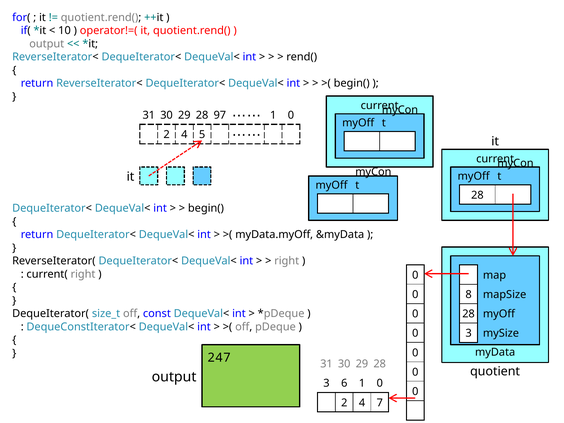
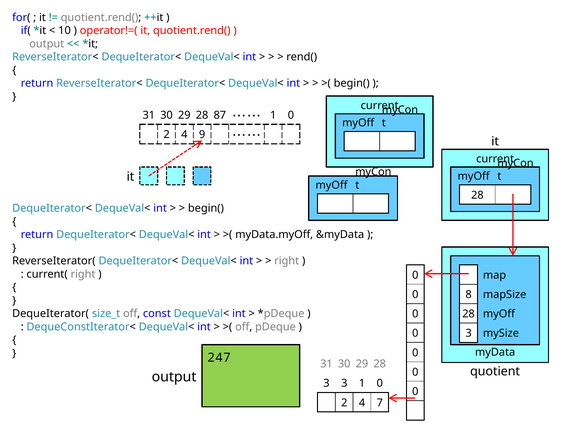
97: 97 -> 87
5: 5 -> 9
3 6: 6 -> 3
